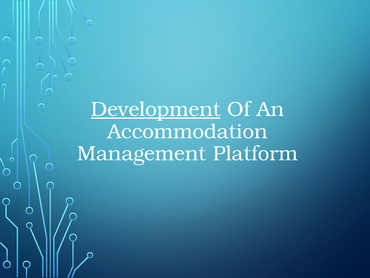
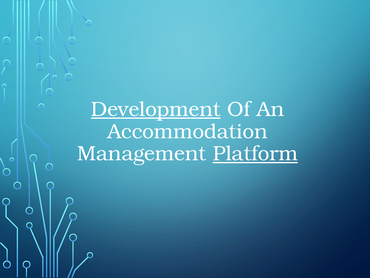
Platform underline: none -> present
